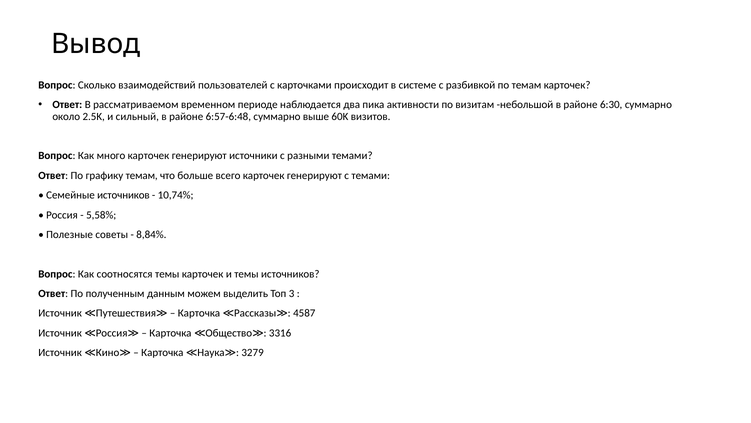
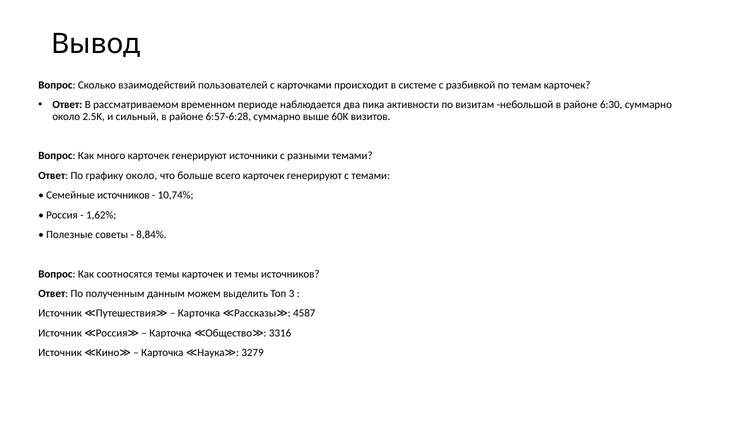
6:57-6:48: 6:57-6:48 -> 6:57-6:28
графику темам: темам -> около
5,58%: 5,58% -> 1,62%
